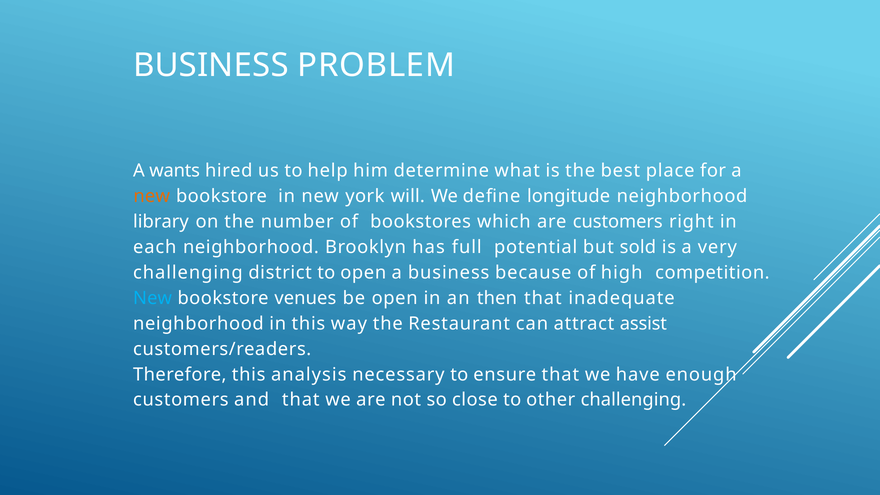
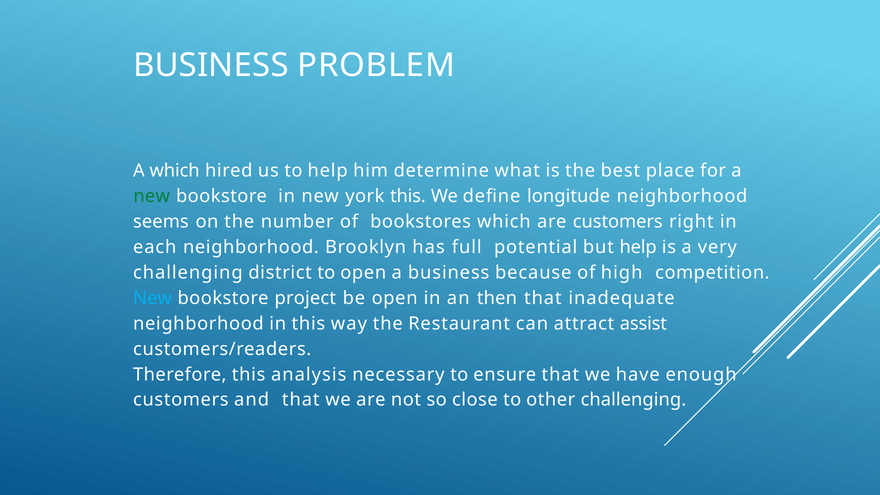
A wants: wants -> which
new at (152, 196) colour: orange -> green
york will: will -> this
library: library -> seems
but sold: sold -> help
venues: venues -> project
